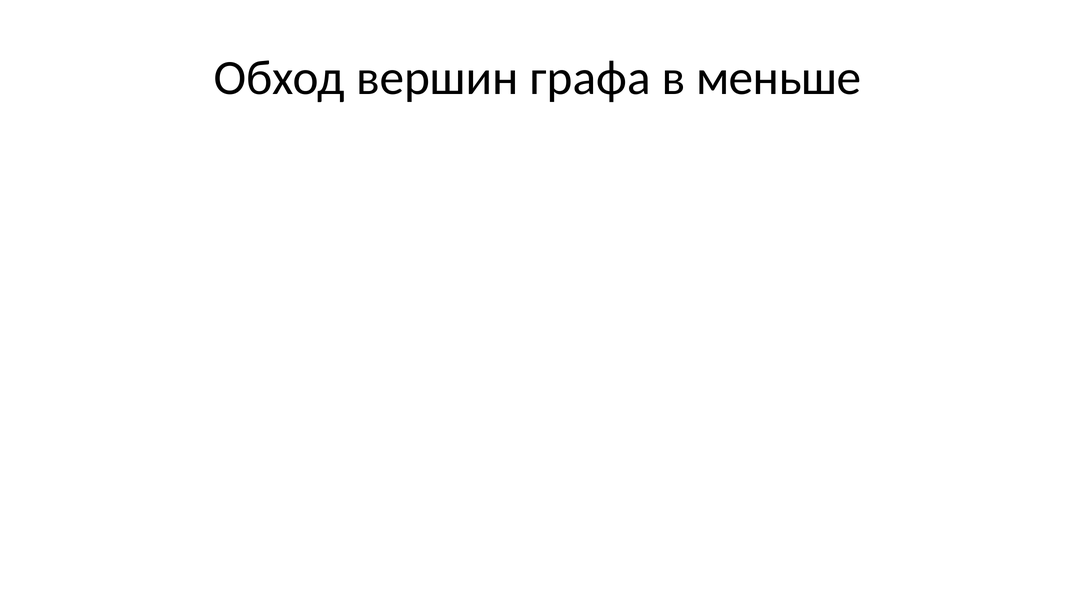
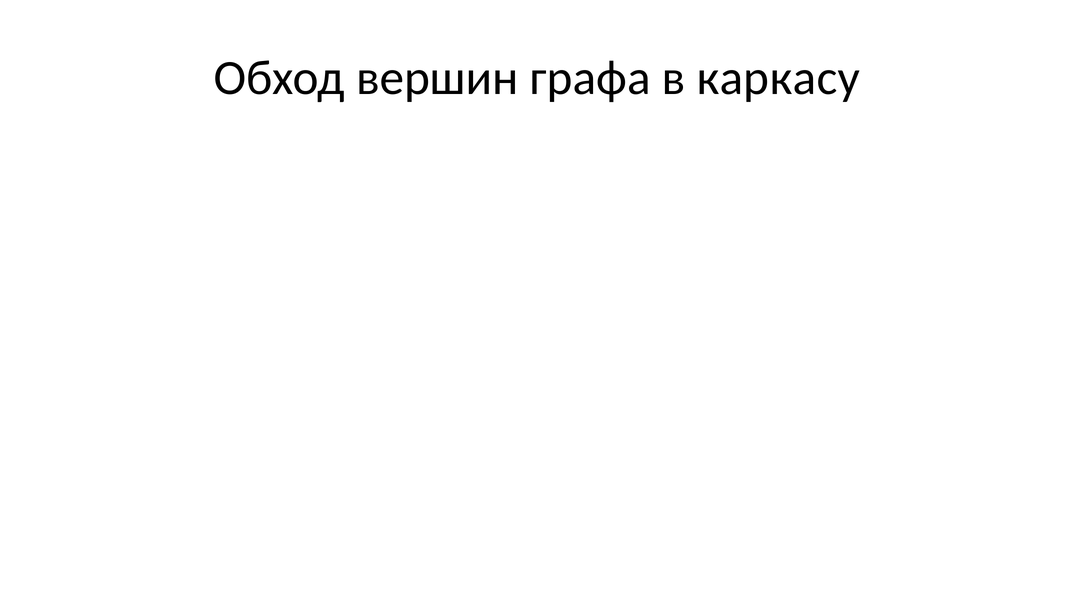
меньше: меньше -> каркасу
